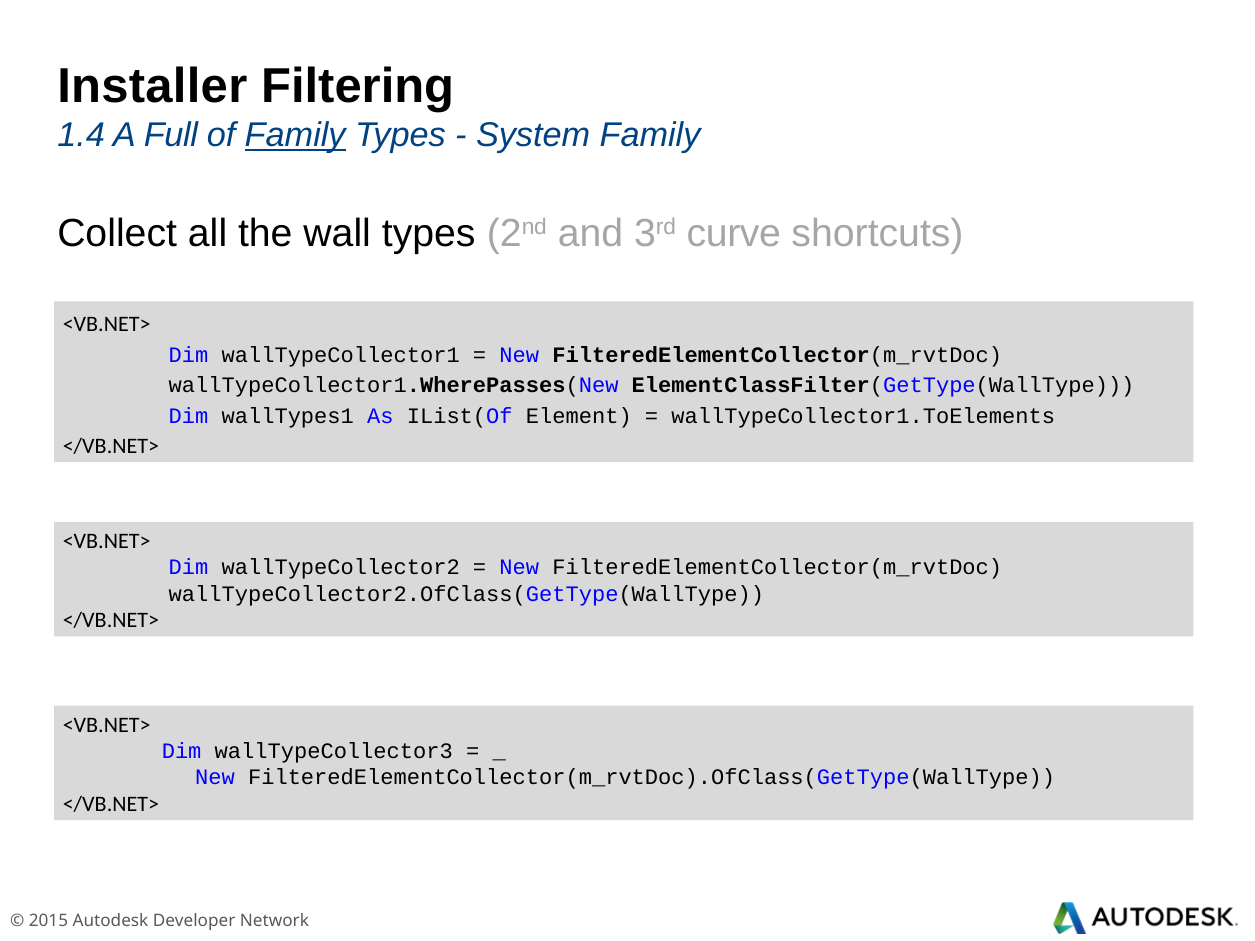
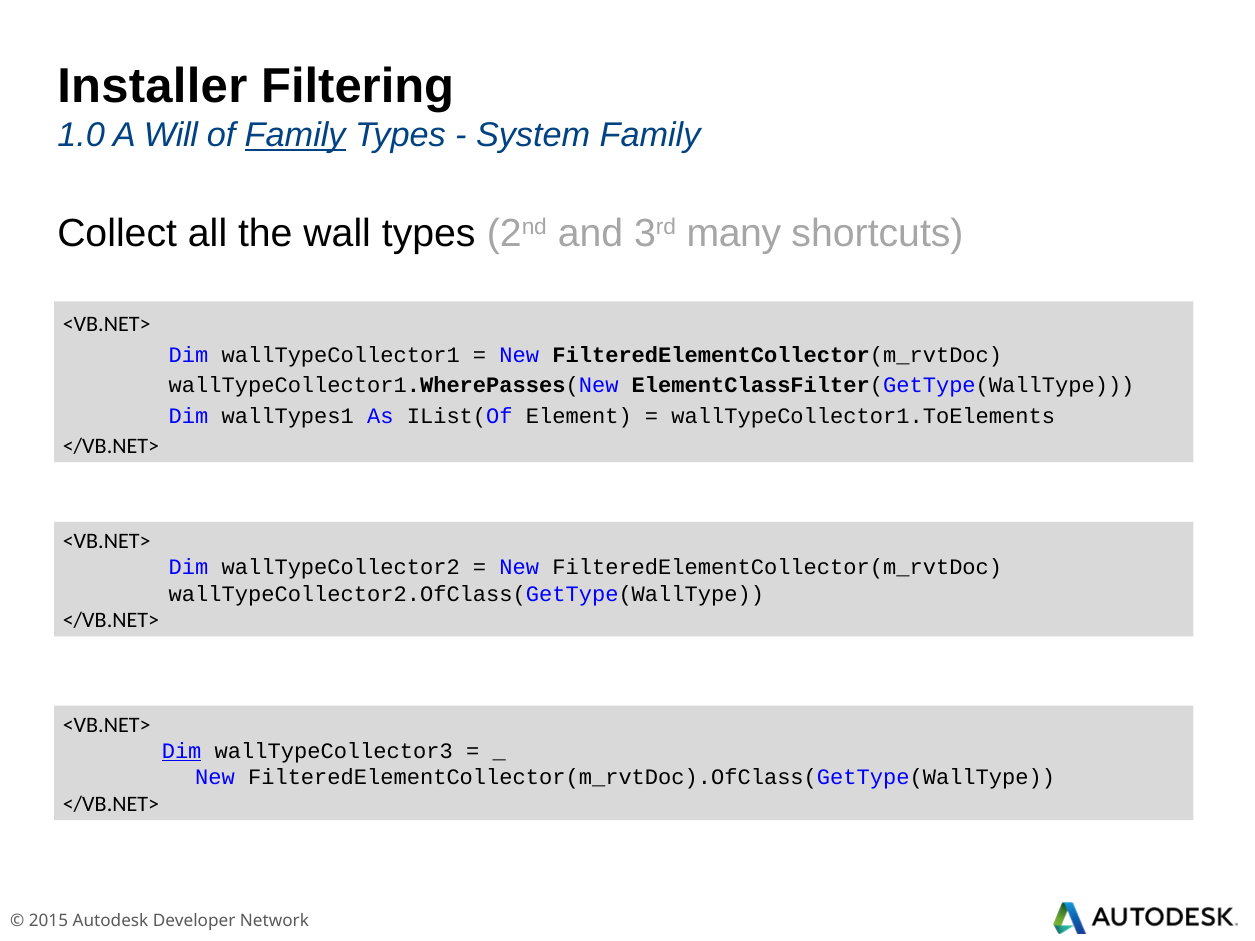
1.4: 1.4 -> 1.0
Full: Full -> Will
curve: curve -> many
Dim at (182, 751) underline: none -> present
